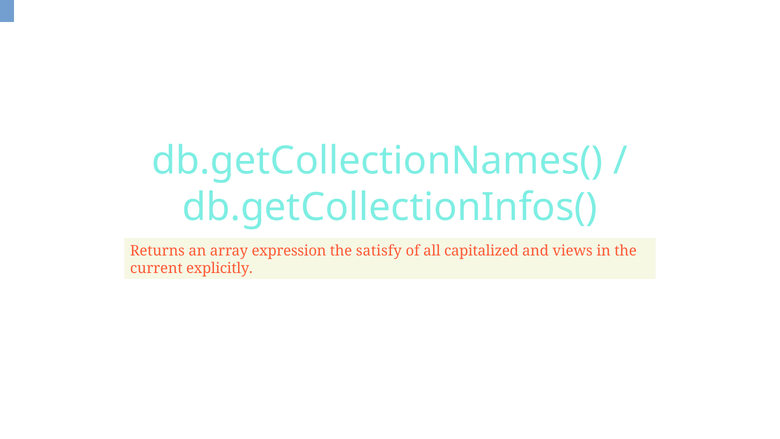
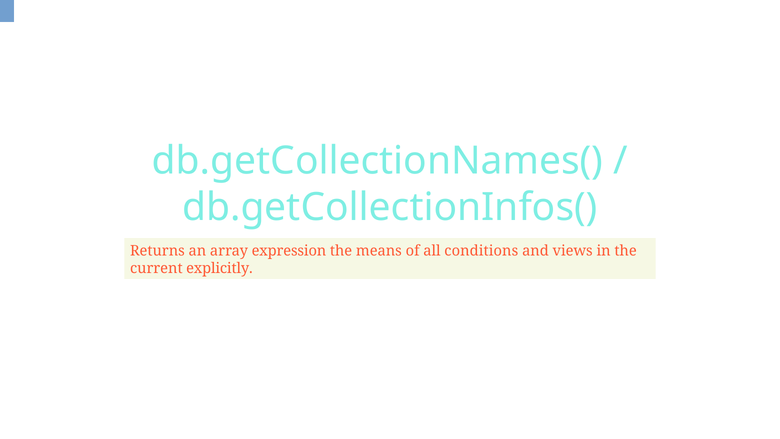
satisfy: satisfy -> means
capitalized: capitalized -> conditions
